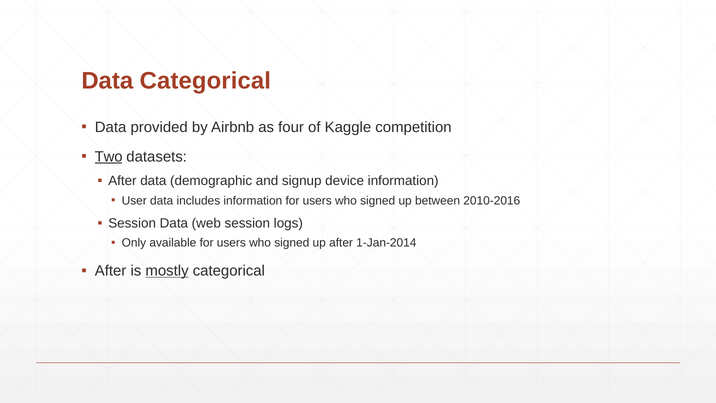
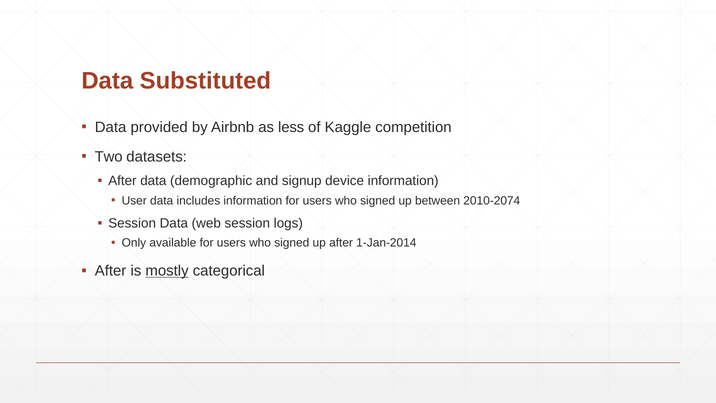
Data Categorical: Categorical -> Substituted
four: four -> less
Two underline: present -> none
2010-2016: 2010-2016 -> 2010-2074
